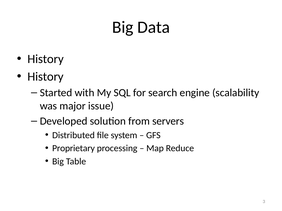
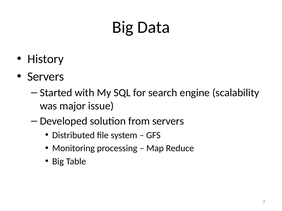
History at (46, 77): History -> Servers
Proprietary: Proprietary -> Monitoring
